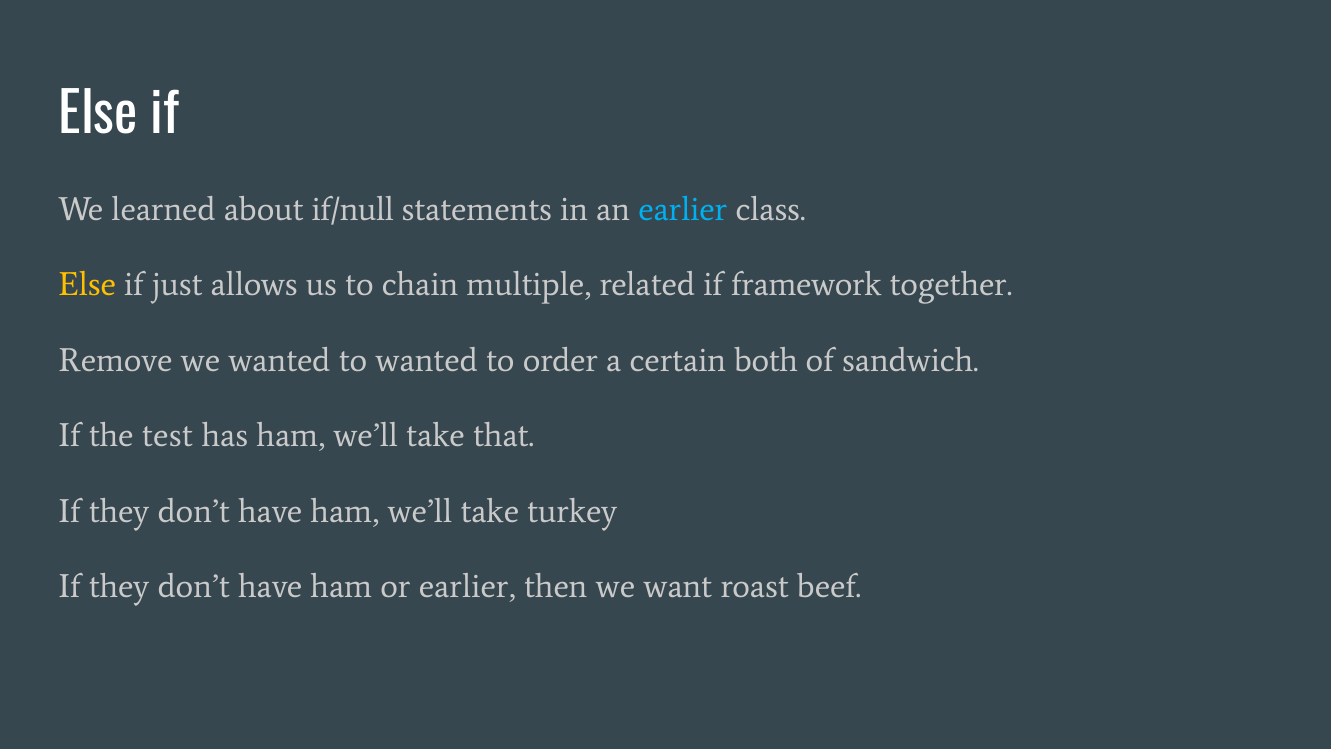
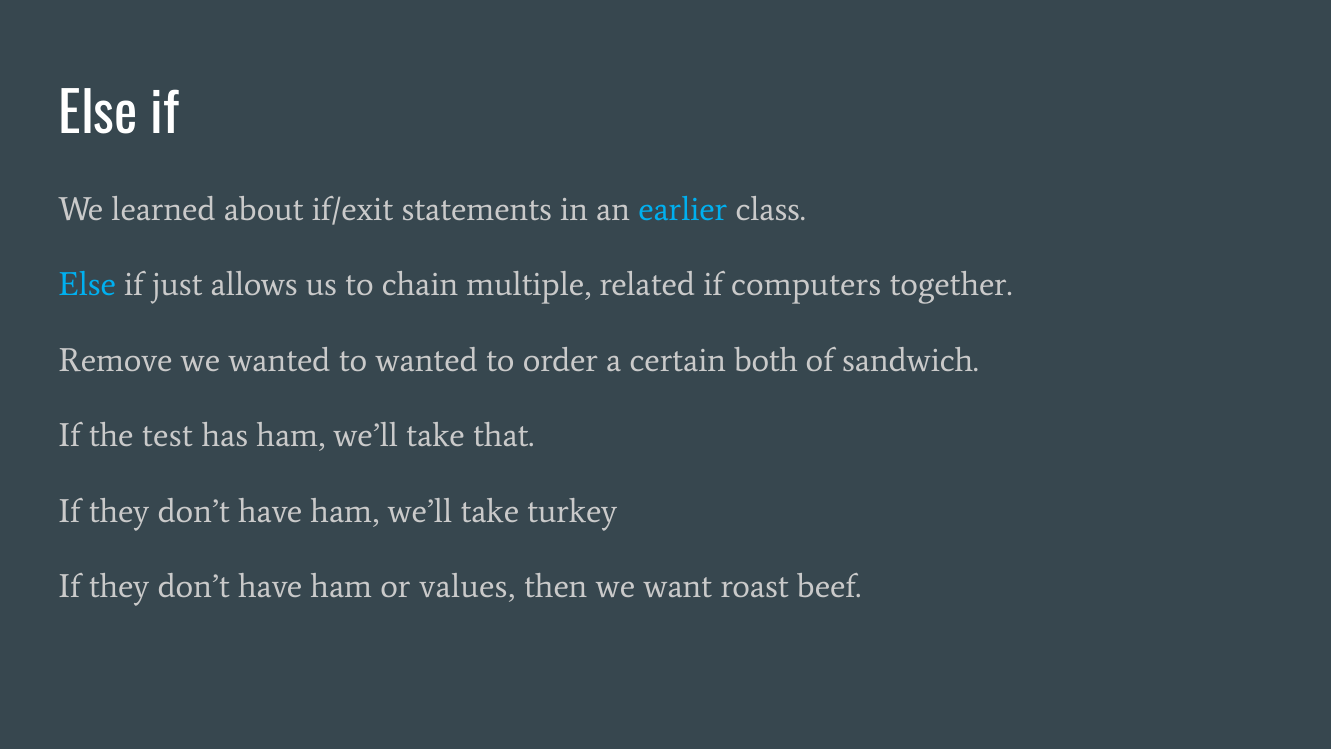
if/null: if/null -> if/exit
Else at (87, 285) colour: yellow -> light blue
framework: framework -> computers
or earlier: earlier -> values
